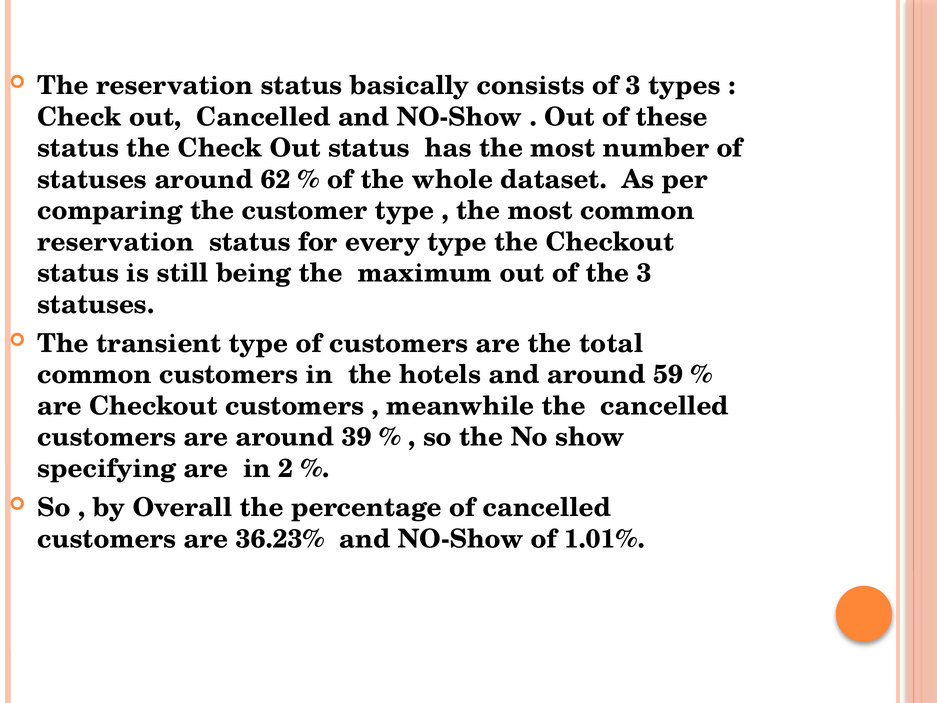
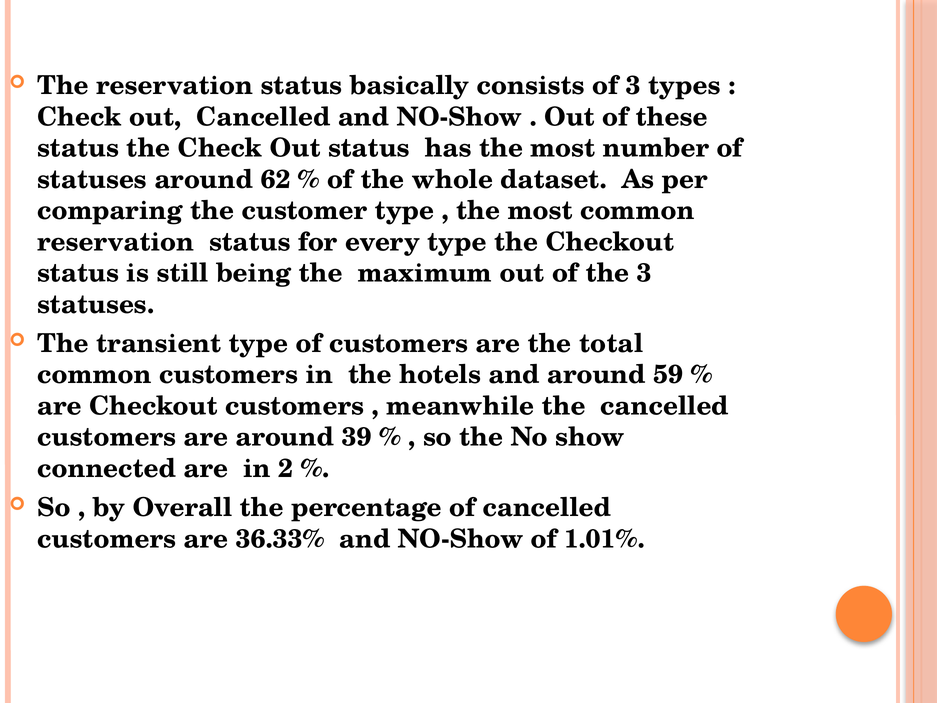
specifying: specifying -> connected
36.23%: 36.23% -> 36.33%
